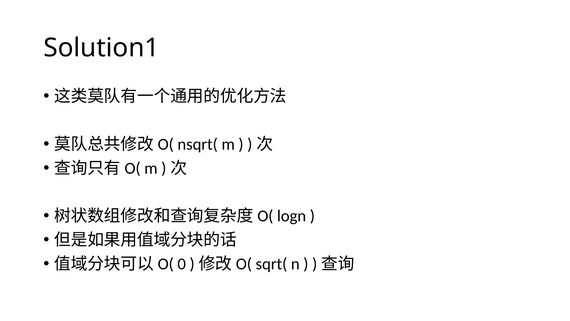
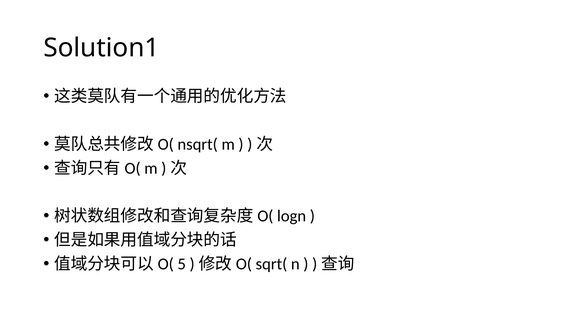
0: 0 -> 5
